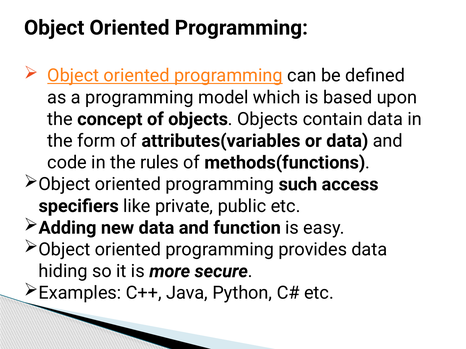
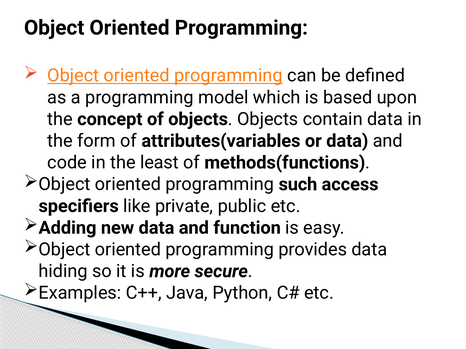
rules: rules -> least
